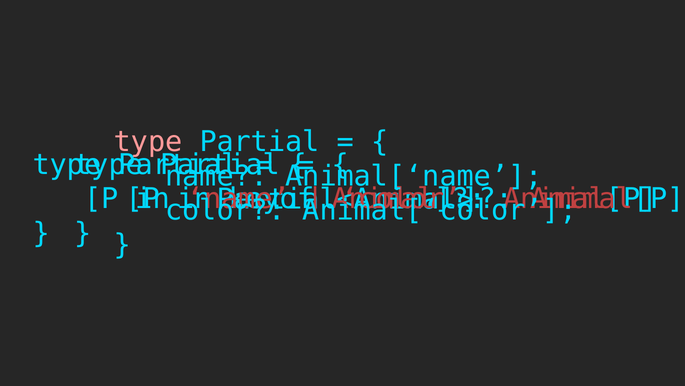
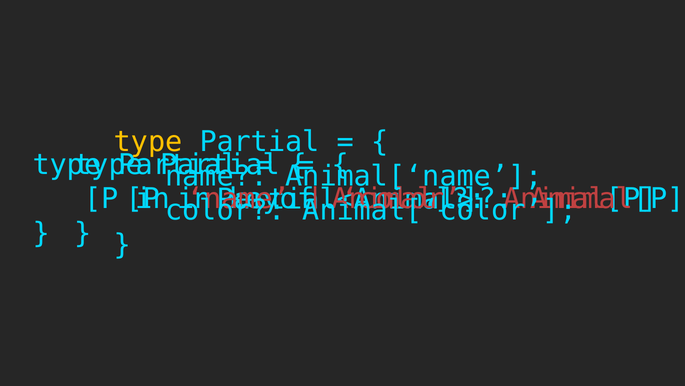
type at (148, 142) colour: pink -> yellow
